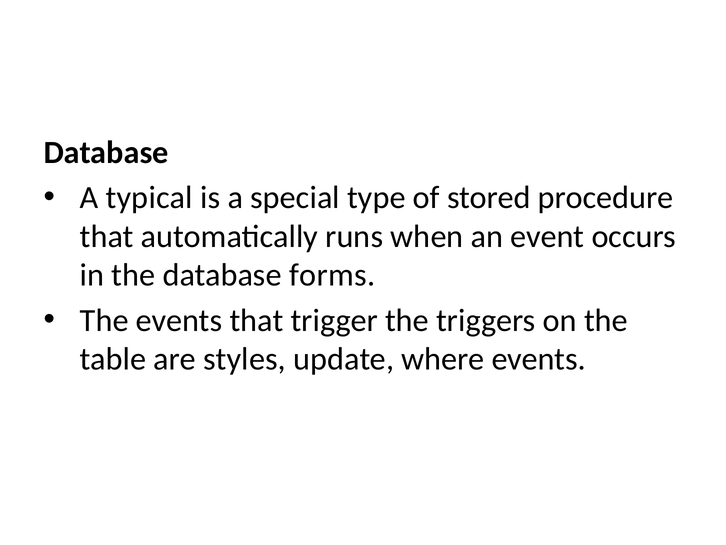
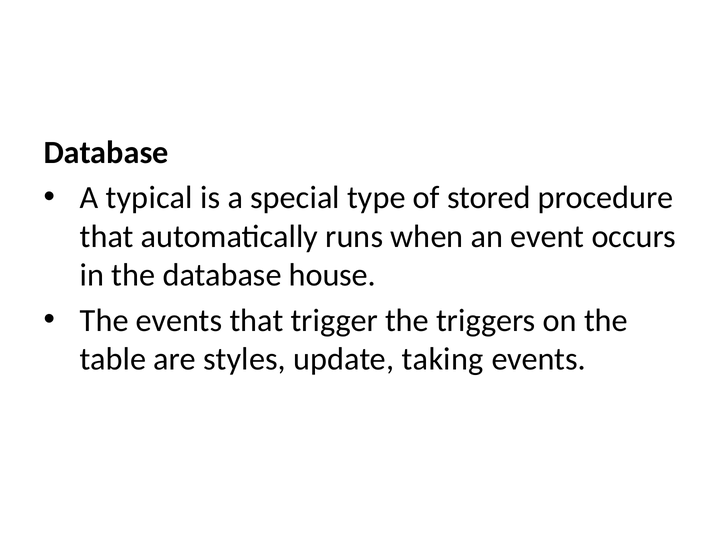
forms: forms -> house
where: where -> taking
